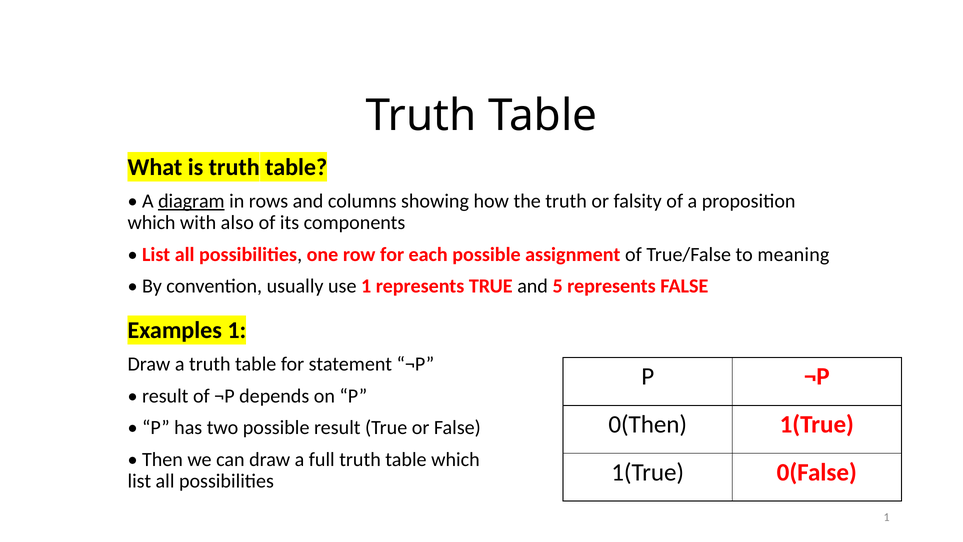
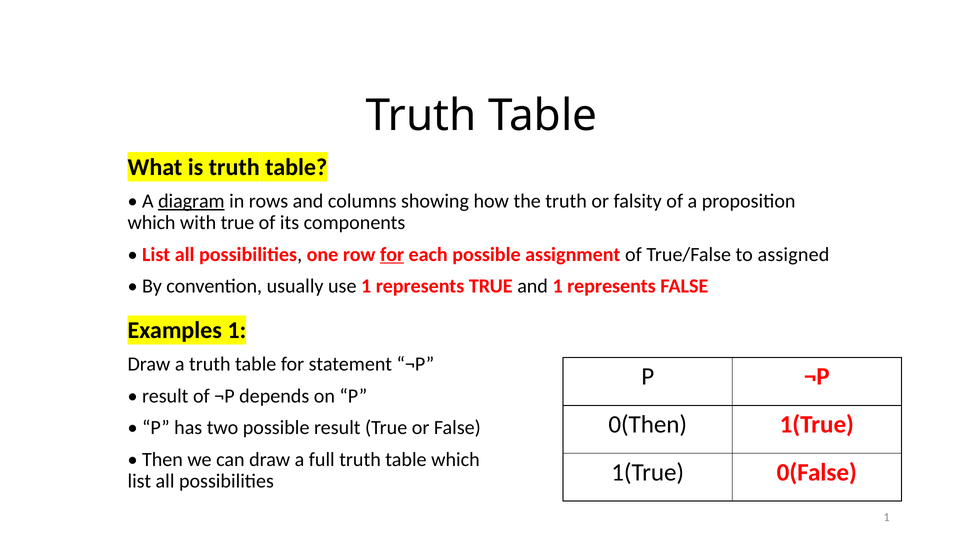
with also: also -> true
for at (392, 254) underline: none -> present
meaning: meaning -> assigned
and 5: 5 -> 1
